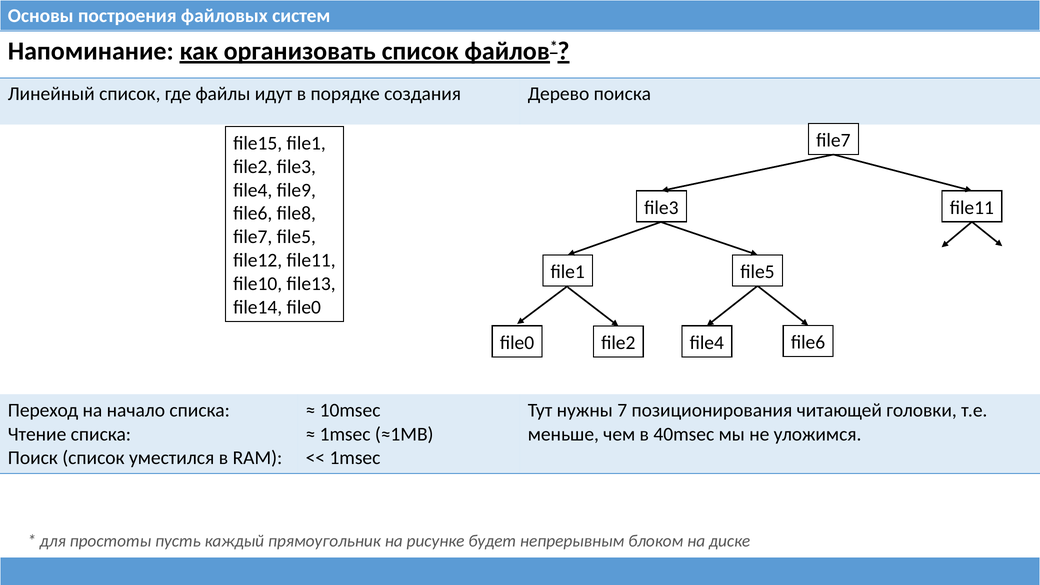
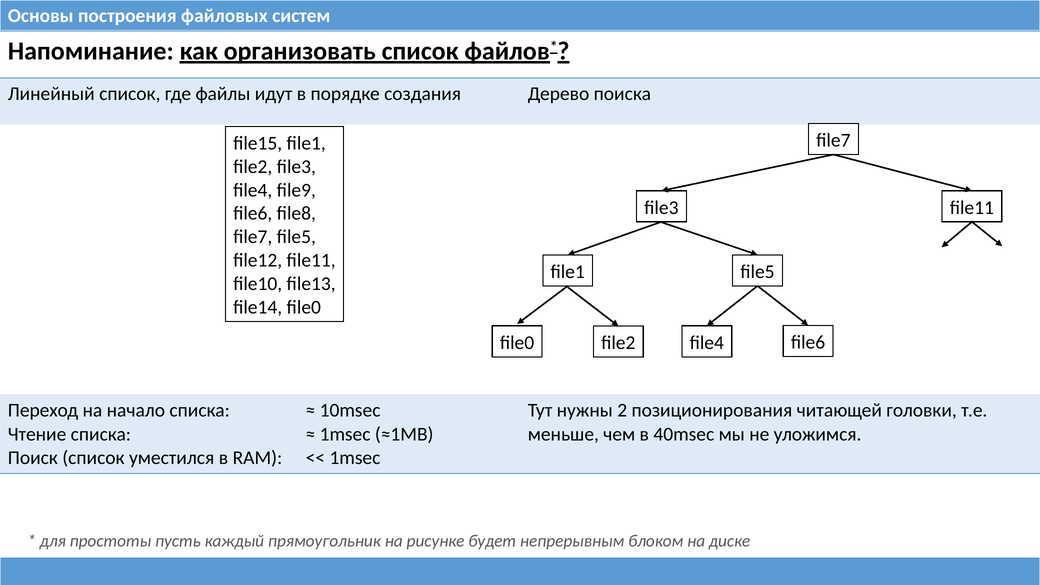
7: 7 -> 2
